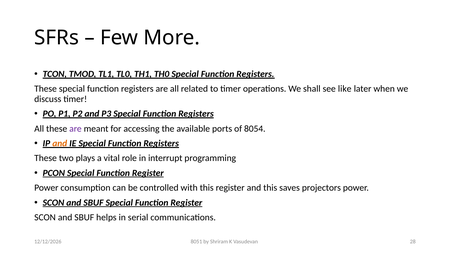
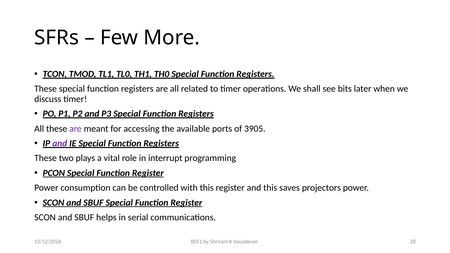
like: like -> bits
8054: 8054 -> 3905
and at (60, 143) colour: orange -> purple
